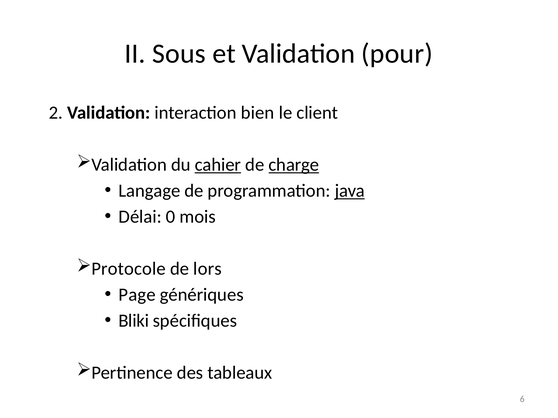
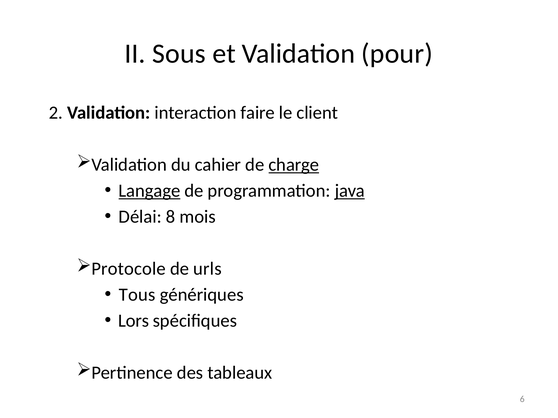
bien: bien -> faire
cahier underline: present -> none
Langage underline: none -> present
0: 0 -> 8
lors: lors -> urls
Page: Page -> Tous
Bliki: Bliki -> Lors
